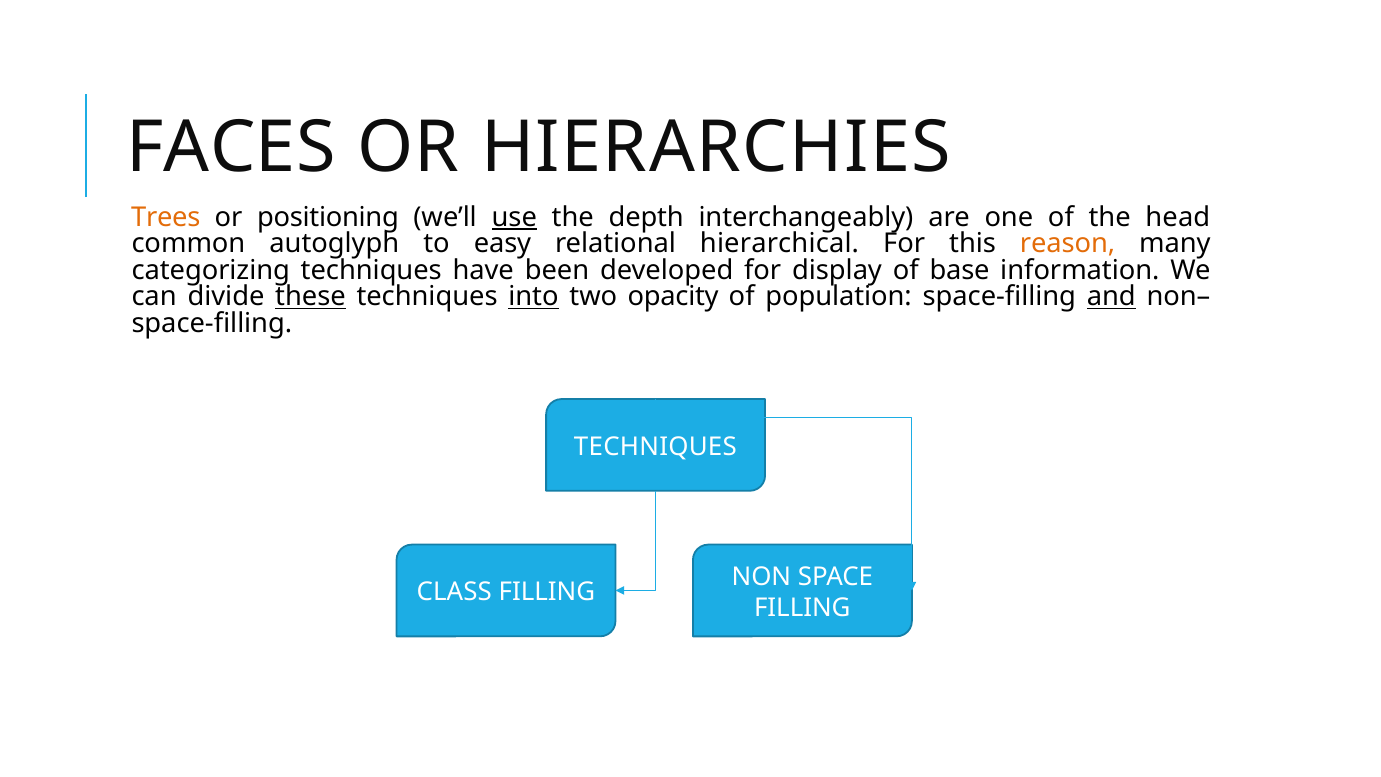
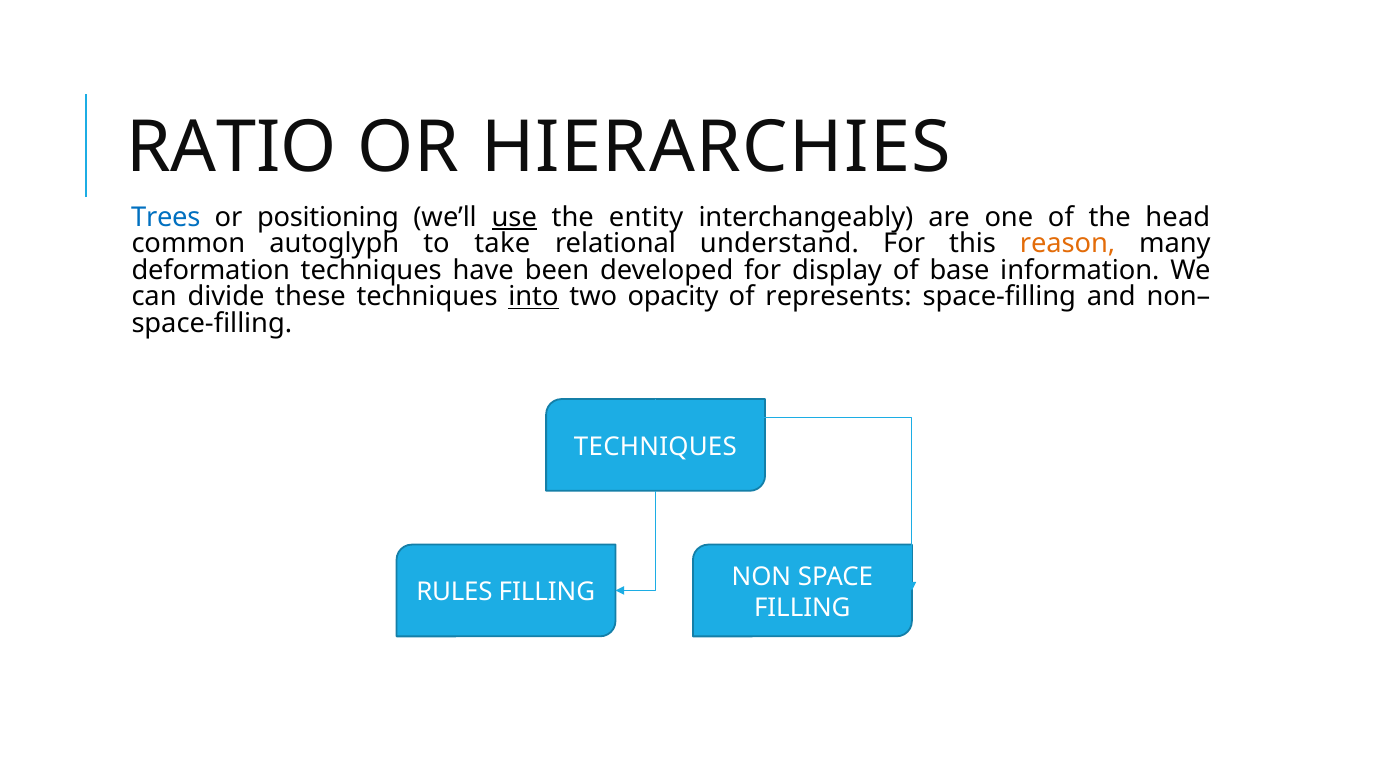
FACES: FACES -> RATIO
Trees colour: orange -> blue
depth: depth -> entity
easy: easy -> take
hierarchical: hierarchical -> understand
categorizing: categorizing -> deformation
these underline: present -> none
population: population -> represents
and underline: present -> none
CLASS: CLASS -> RULES
